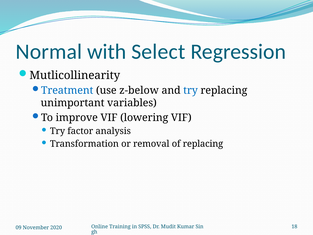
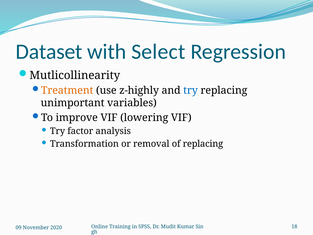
Normal: Normal -> Dataset
Treatment colour: blue -> orange
z-below: z-below -> z-highly
